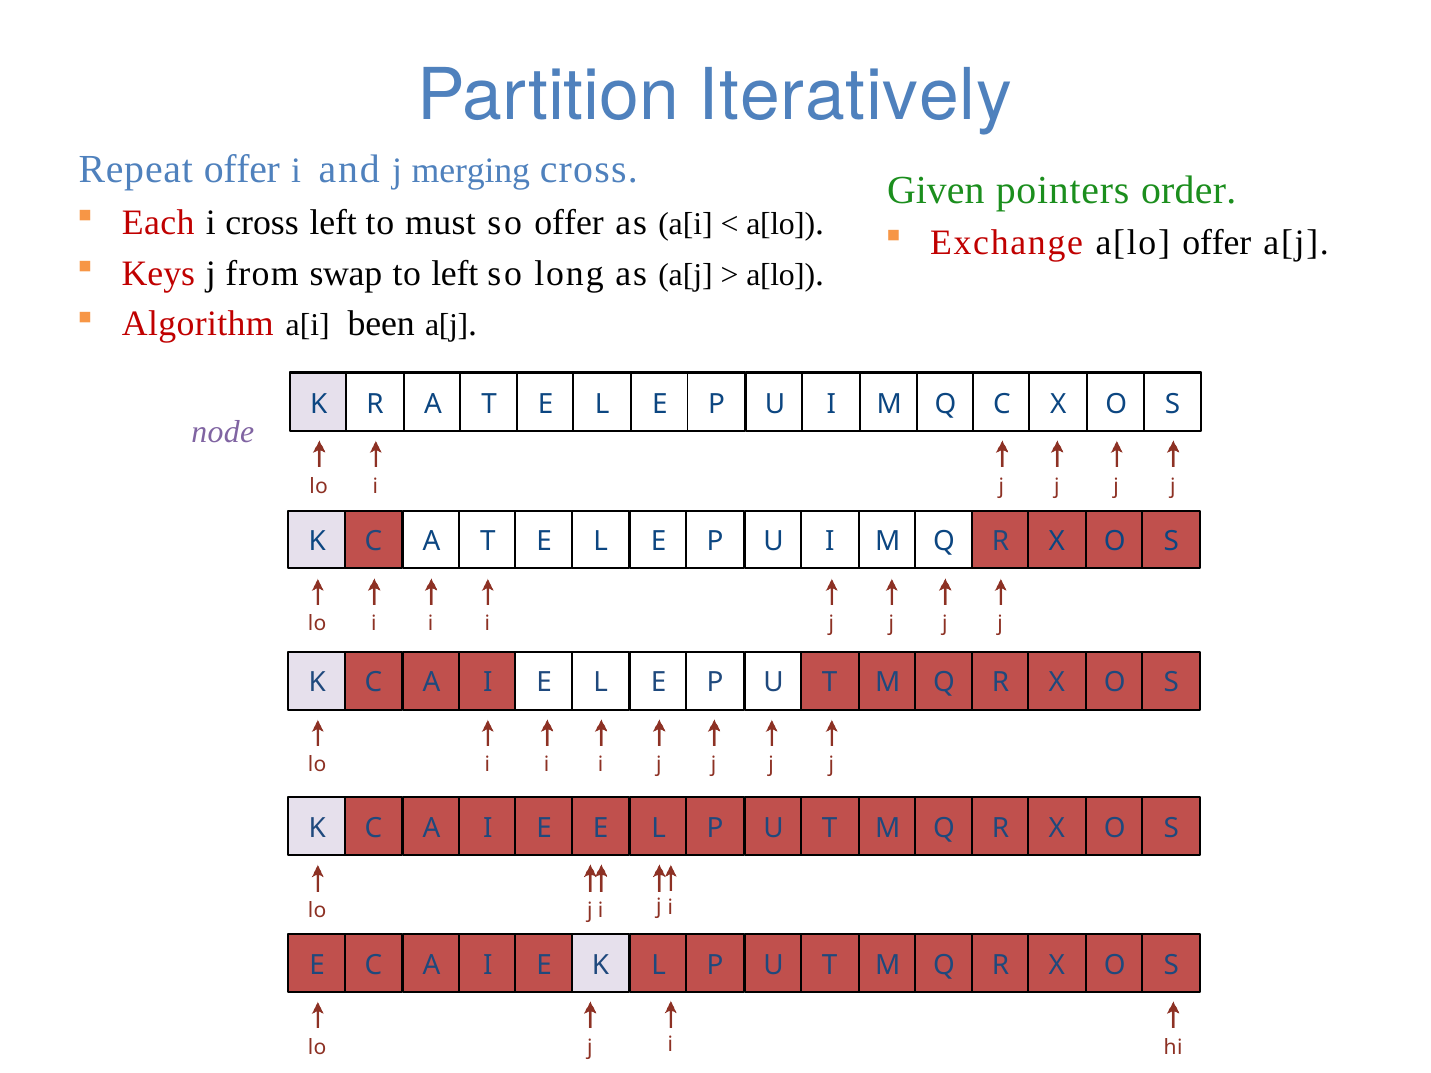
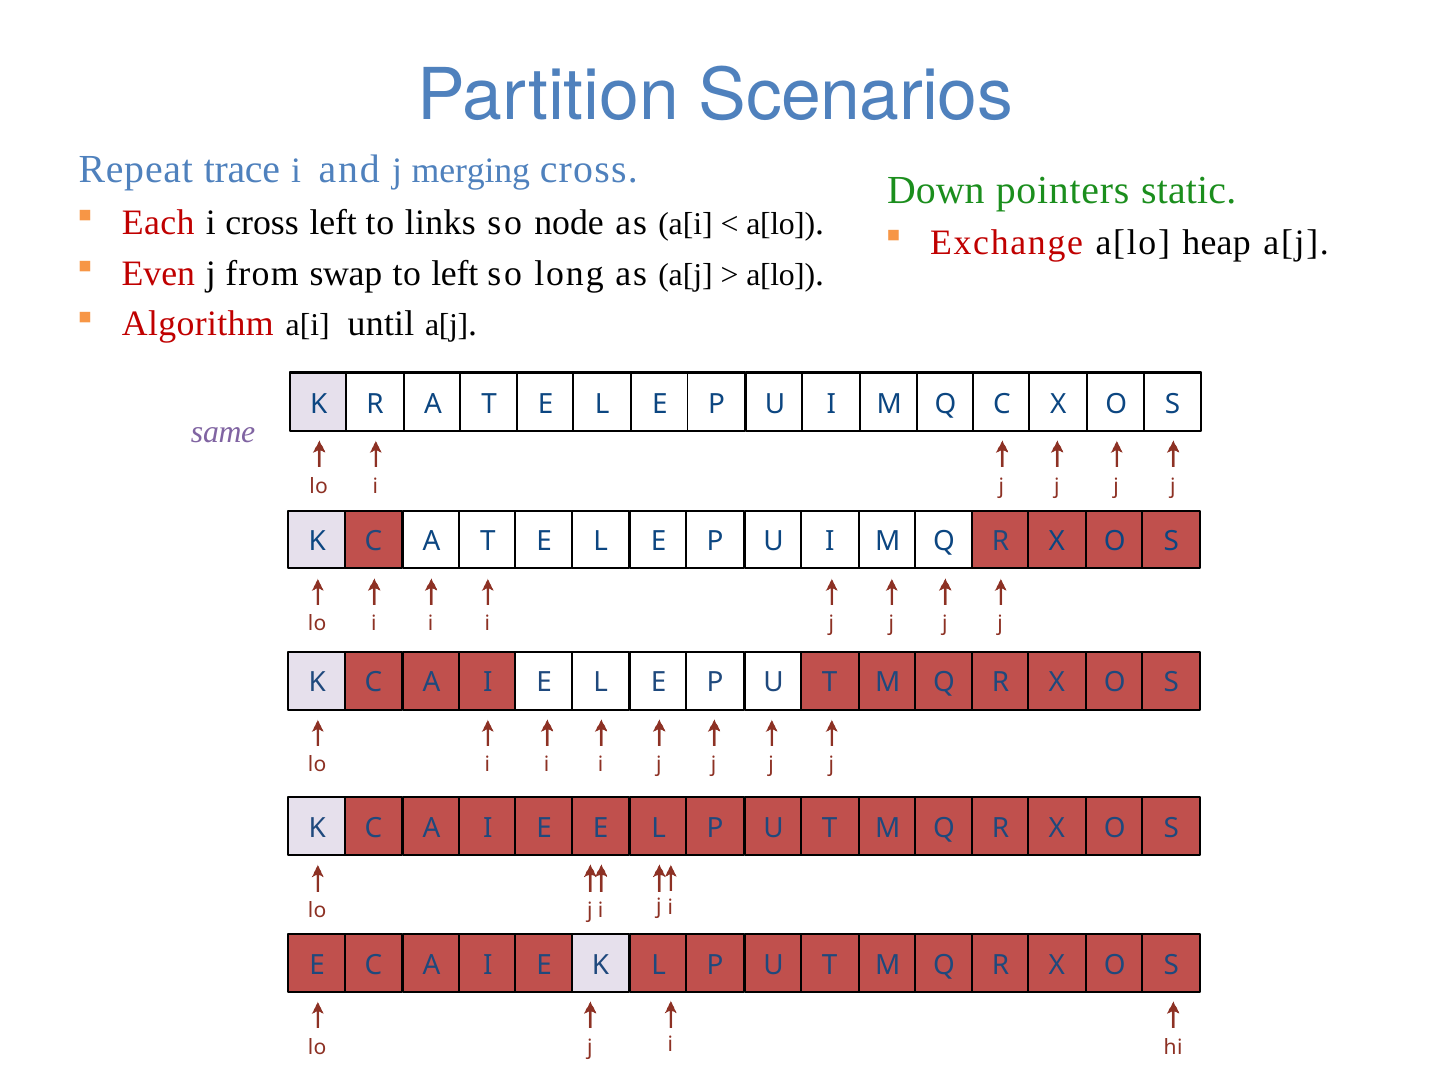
Iteratively: Iteratively -> Scenarios
Repeat offer: offer -> trace
Given: Given -> Down
order: order -> static
must: must -> links
so offer: offer -> node
a[lo offer: offer -> heap
Keys: Keys -> Even
been: been -> until
node: node -> same
